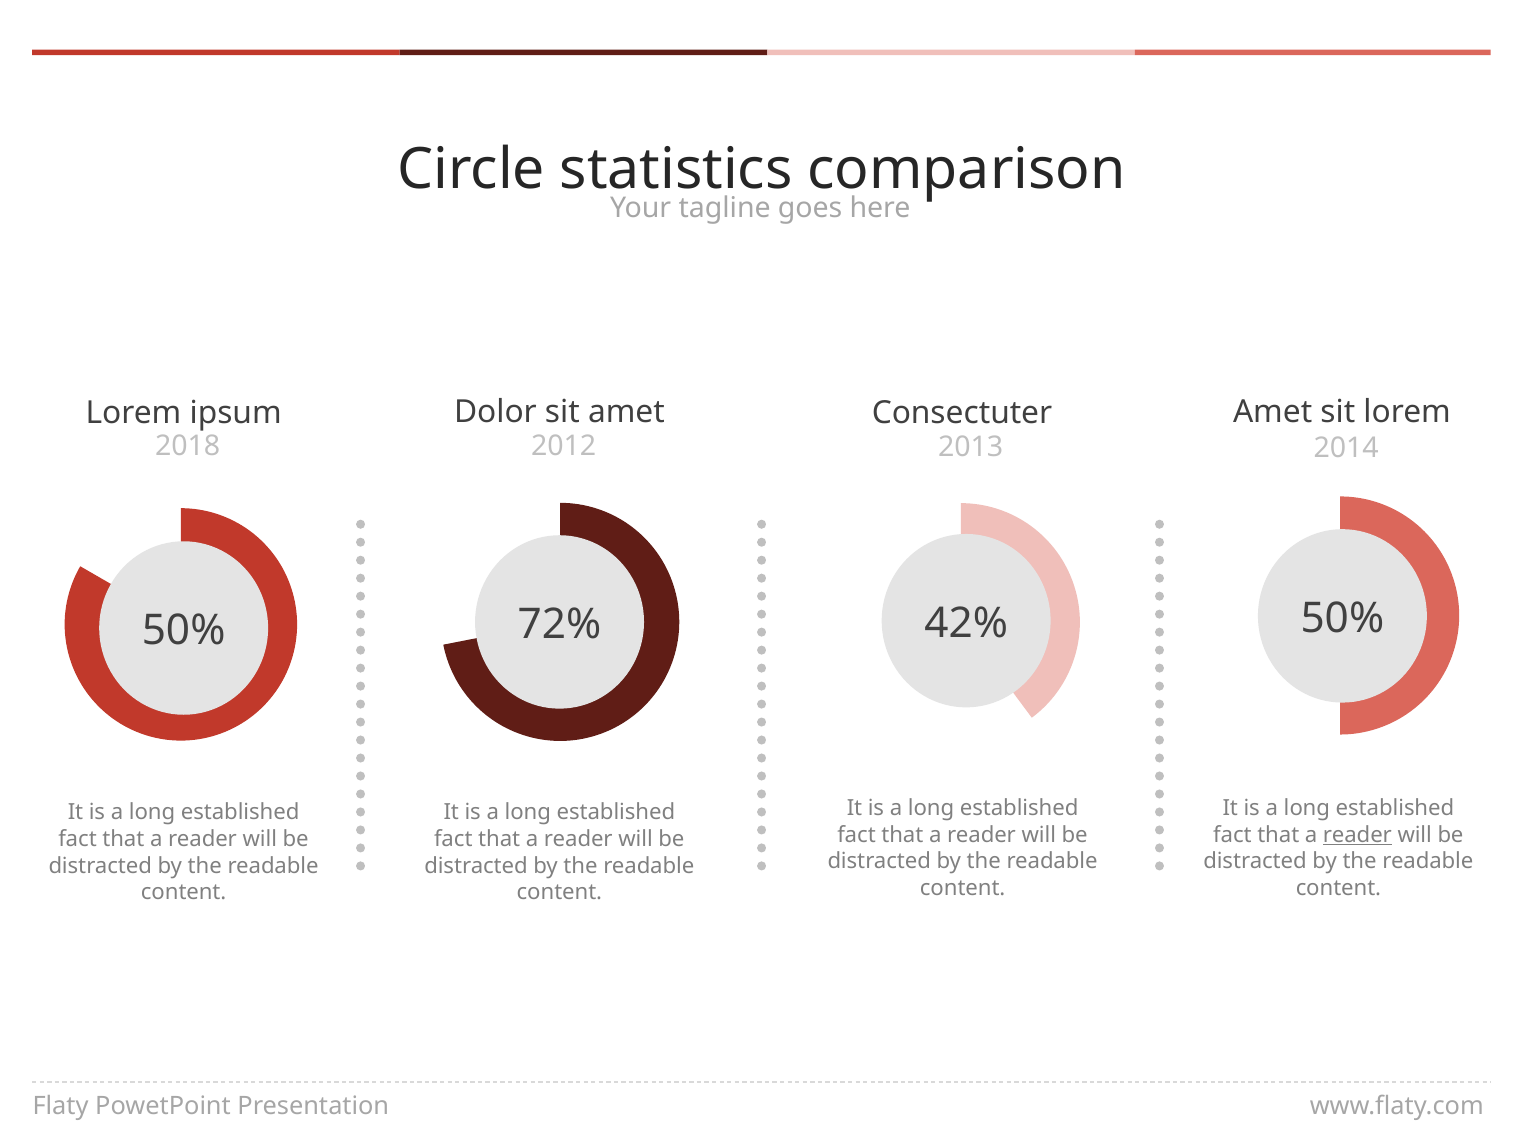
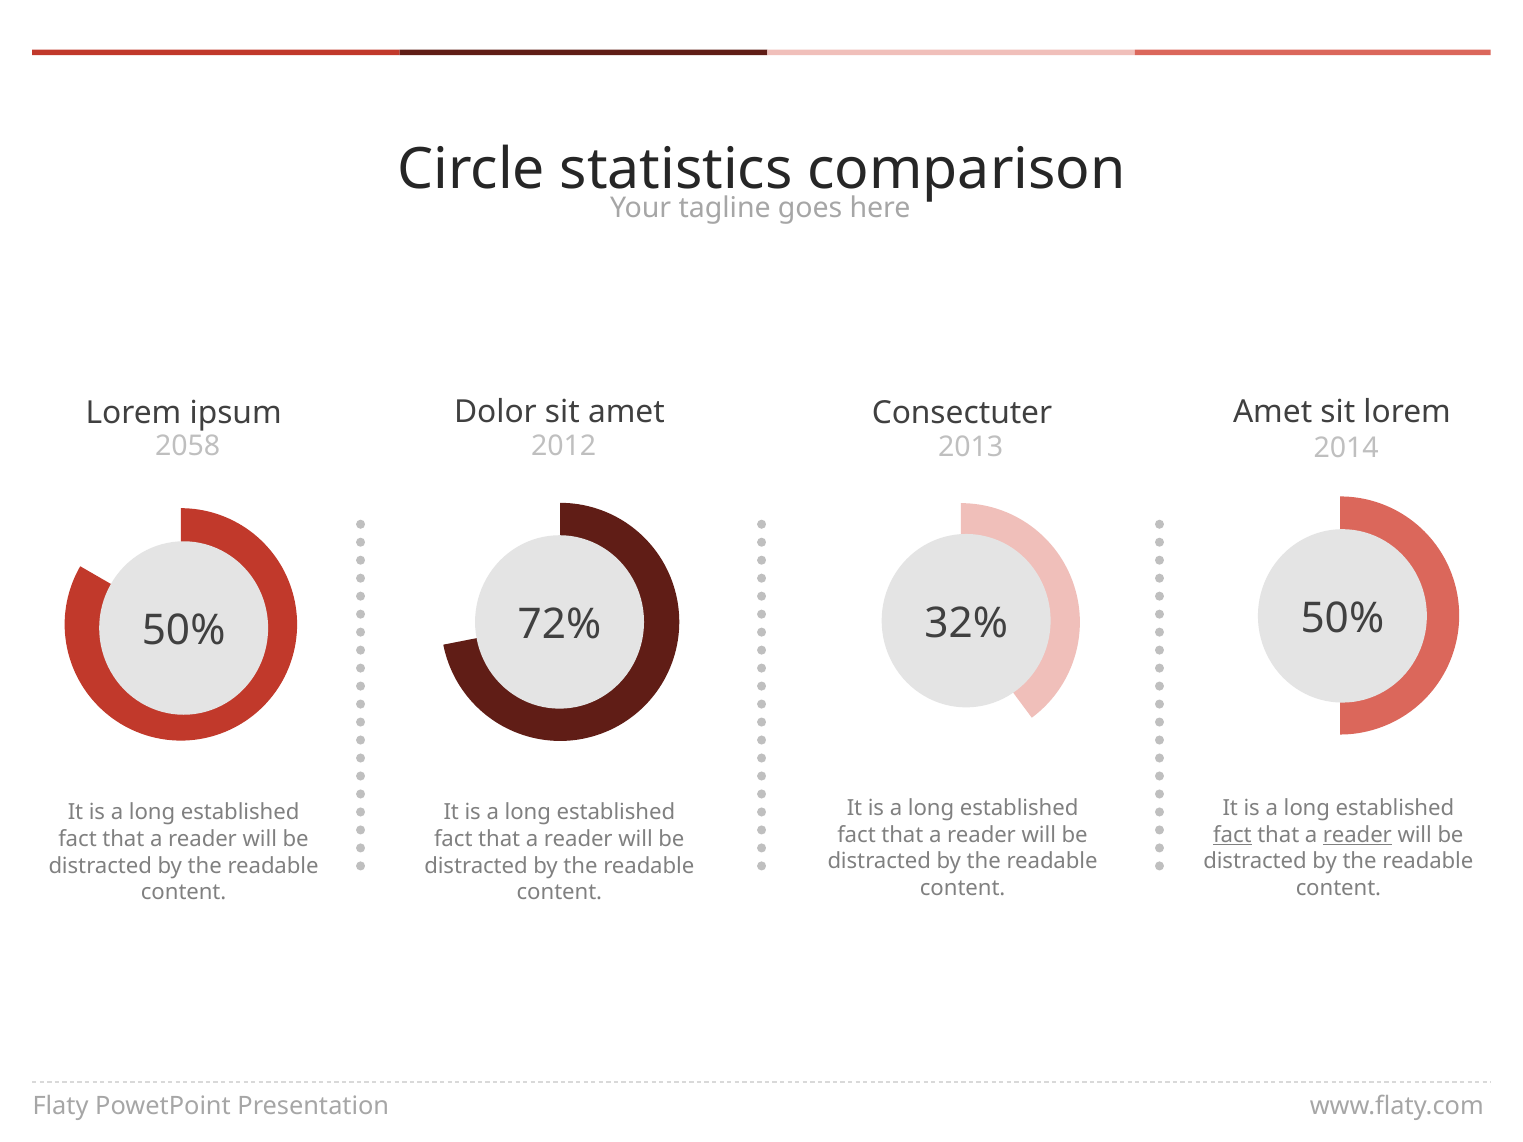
2018: 2018 -> 2058
42%: 42% -> 32%
fact at (1232, 835) underline: none -> present
